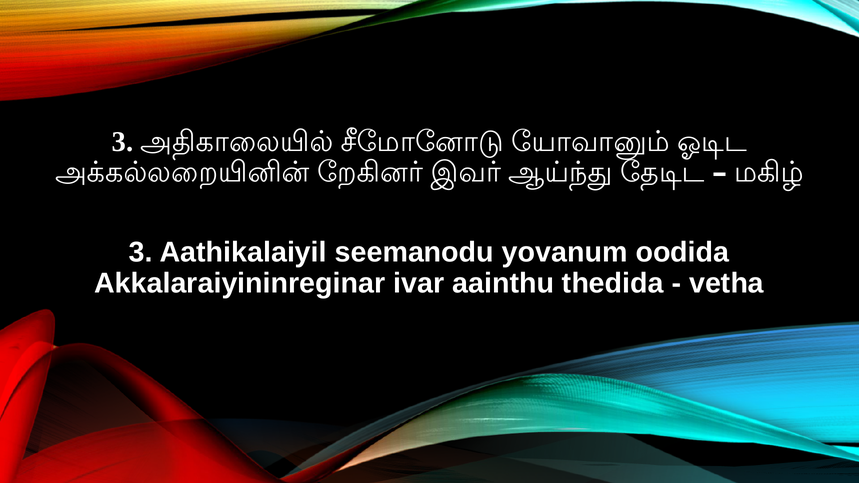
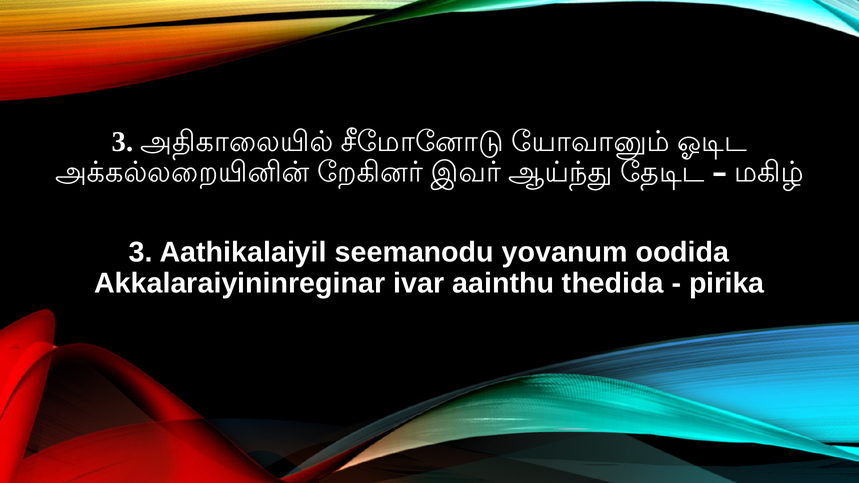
vetha: vetha -> pirika
